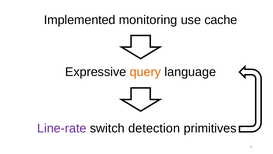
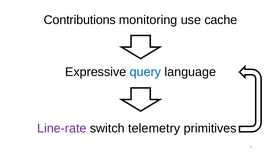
Implemented: Implemented -> Contributions
query colour: orange -> blue
detection: detection -> telemetry
